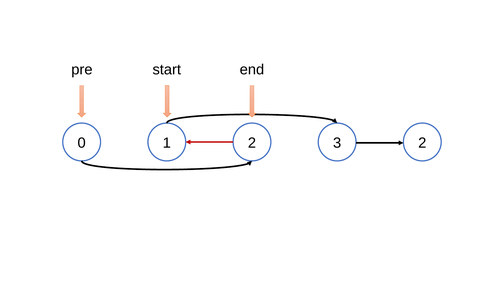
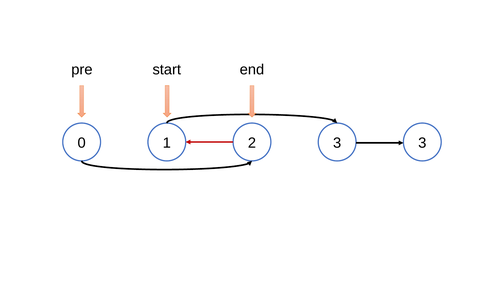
0 2: 2 -> 3
